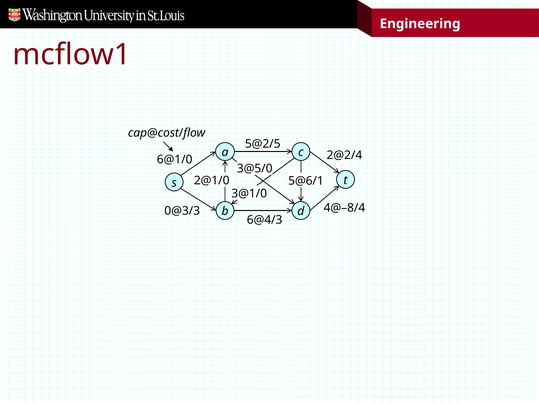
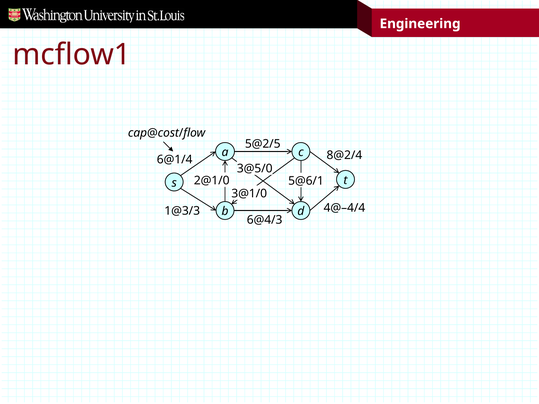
2@2/4: 2@2/4 -> 8@2/4
6@1/0: 6@1/0 -> 6@1/4
4@–8/4: 4@–8/4 -> 4@–4/4
0@3/3: 0@3/3 -> 1@3/3
